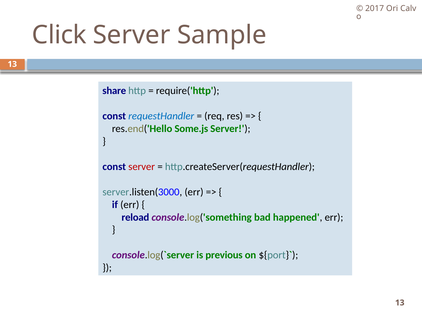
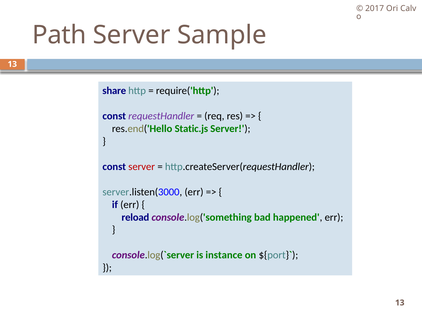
Click: Click -> Path
requestHandler colour: blue -> purple
Some.js: Some.js -> Static.js
previous: previous -> instance
